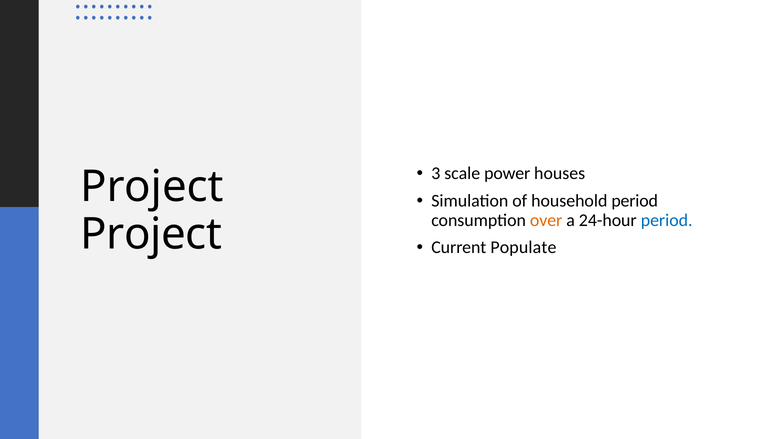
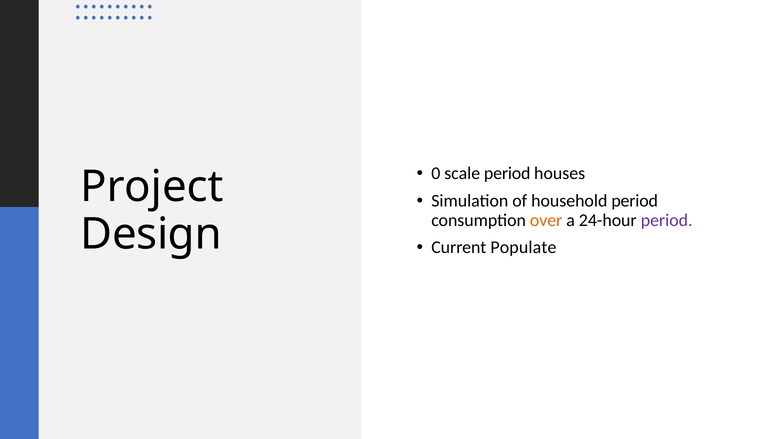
3: 3 -> 0
scale power: power -> period
period at (667, 220) colour: blue -> purple
Project at (151, 234): Project -> Design
